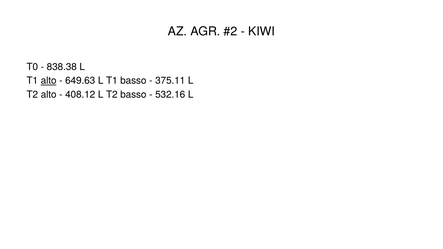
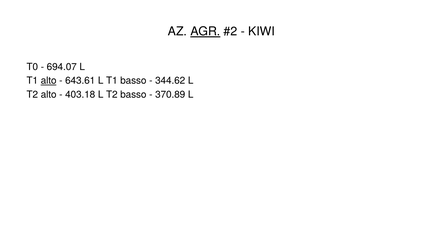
AGR underline: none -> present
838.38: 838.38 -> 694.07
649.63: 649.63 -> 643.61
375.11: 375.11 -> 344.62
408.12: 408.12 -> 403.18
532.16: 532.16 -> 370.89
